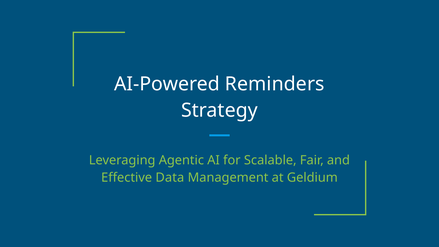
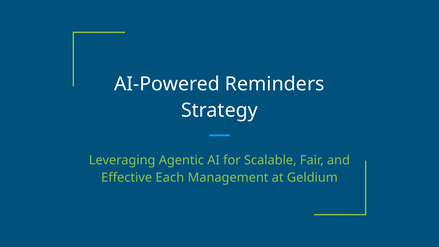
Data: Data -> Each
